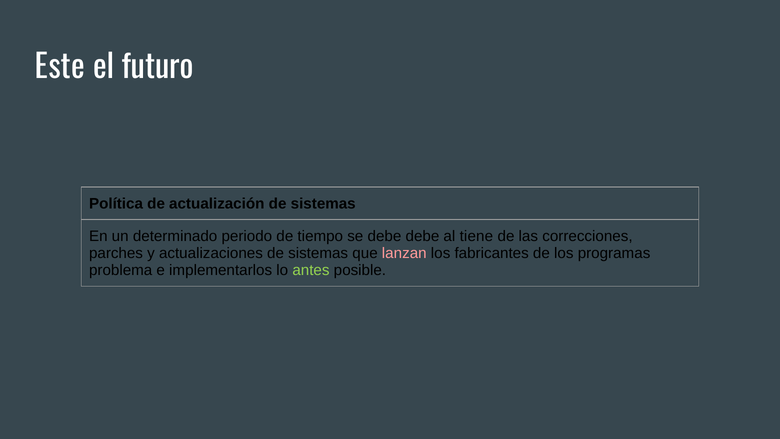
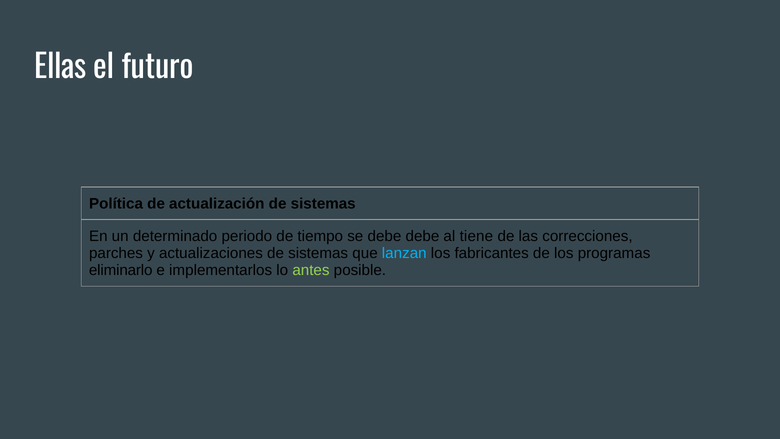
Este: Este -> Ellas
lanzan colour: pink -> light blue
problema: problema -> eliminarlo
